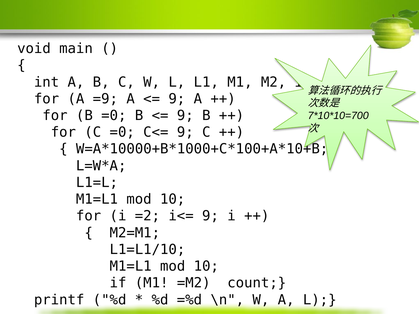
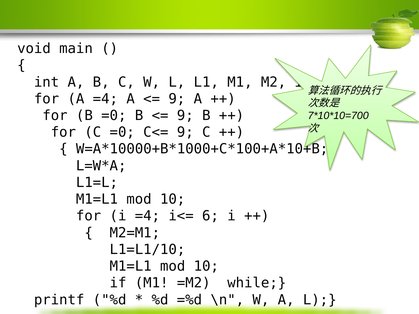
A =9: =9 -> =4
i =2: =2 -> =4
i<= 9: 9 -> 6
count: count -> while
